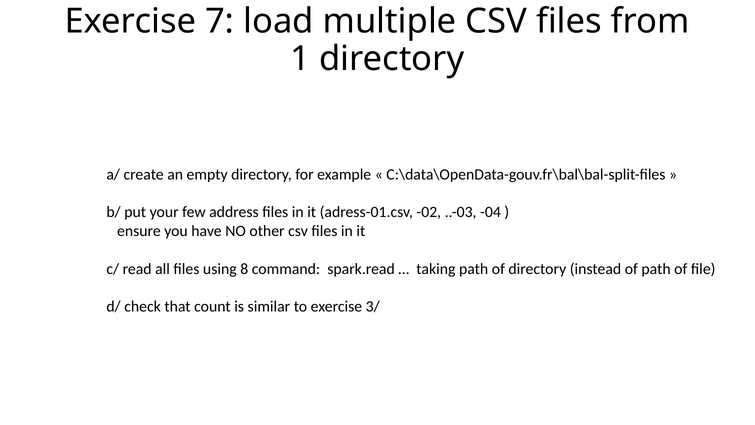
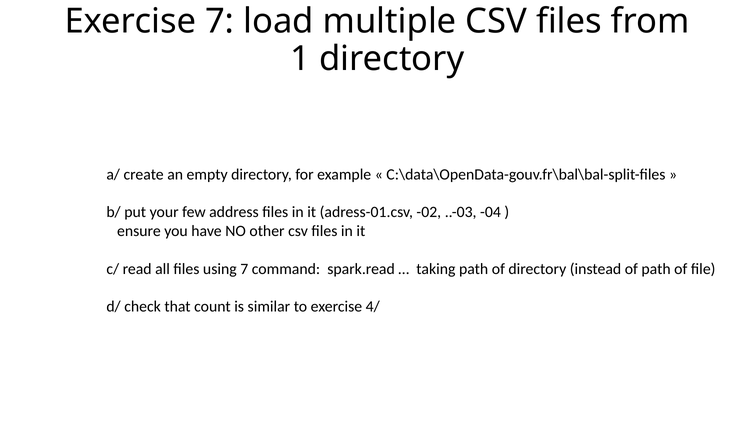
using 8: 8 -> 7
3/: 3/ -> 4/
